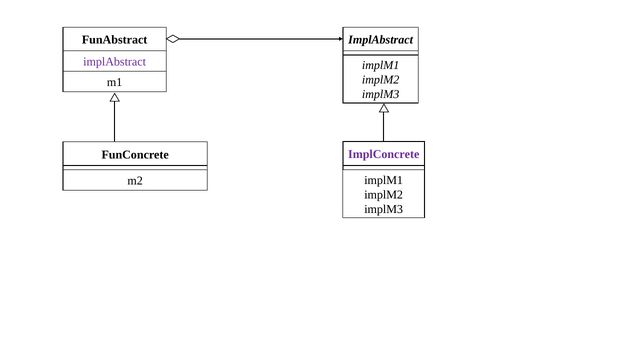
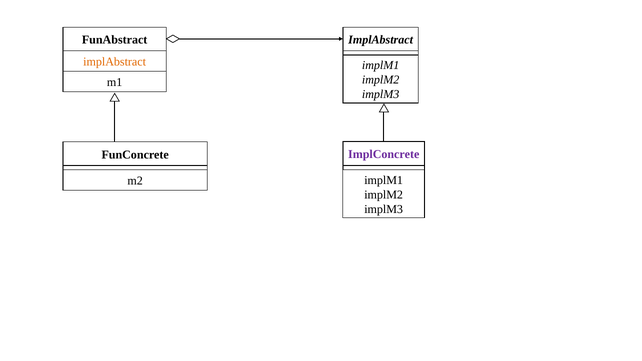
implAbstract at (115, 62) colour: purple -> orange
